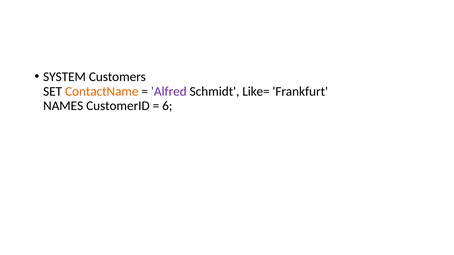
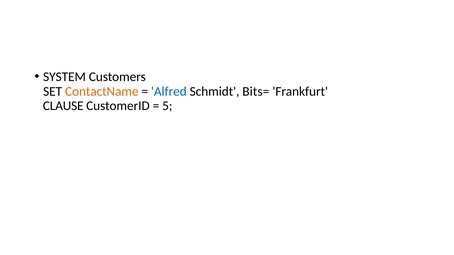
Alfred colour: purple -> blue
Like=: Like= -> Bits=
NAMES: NAMES -> CLAUSE
6: 6 -> 5
